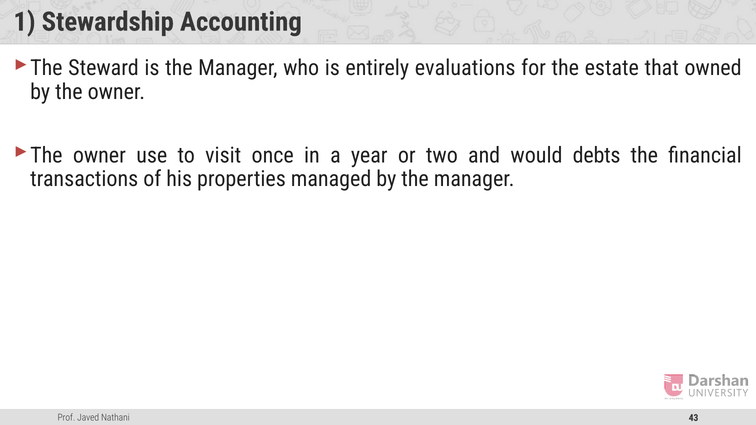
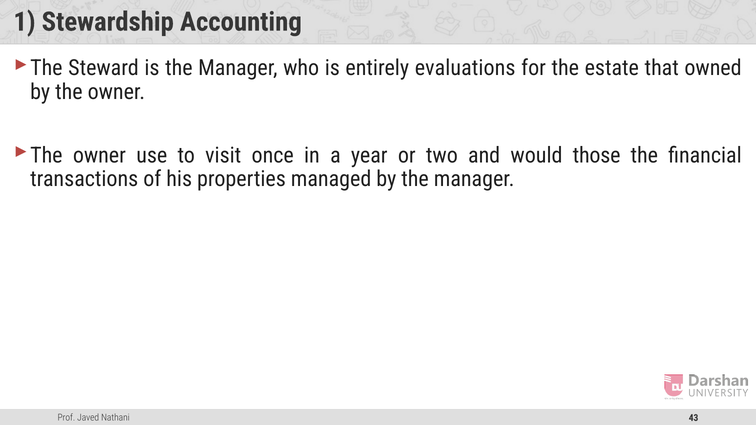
debts: debts -> those
